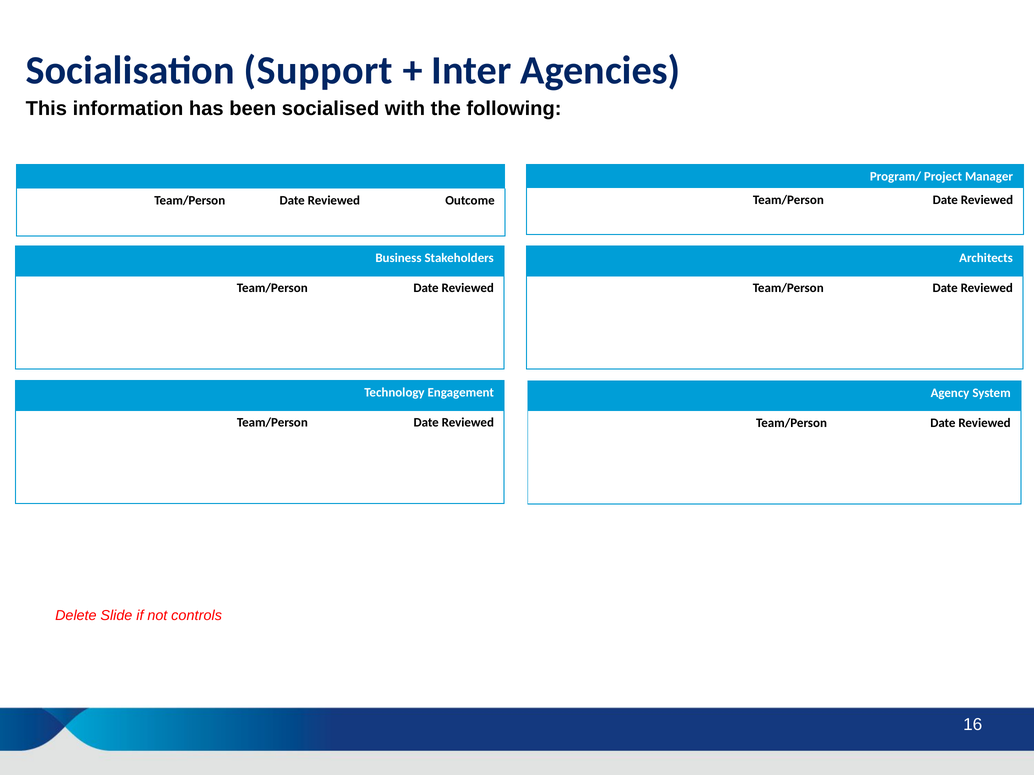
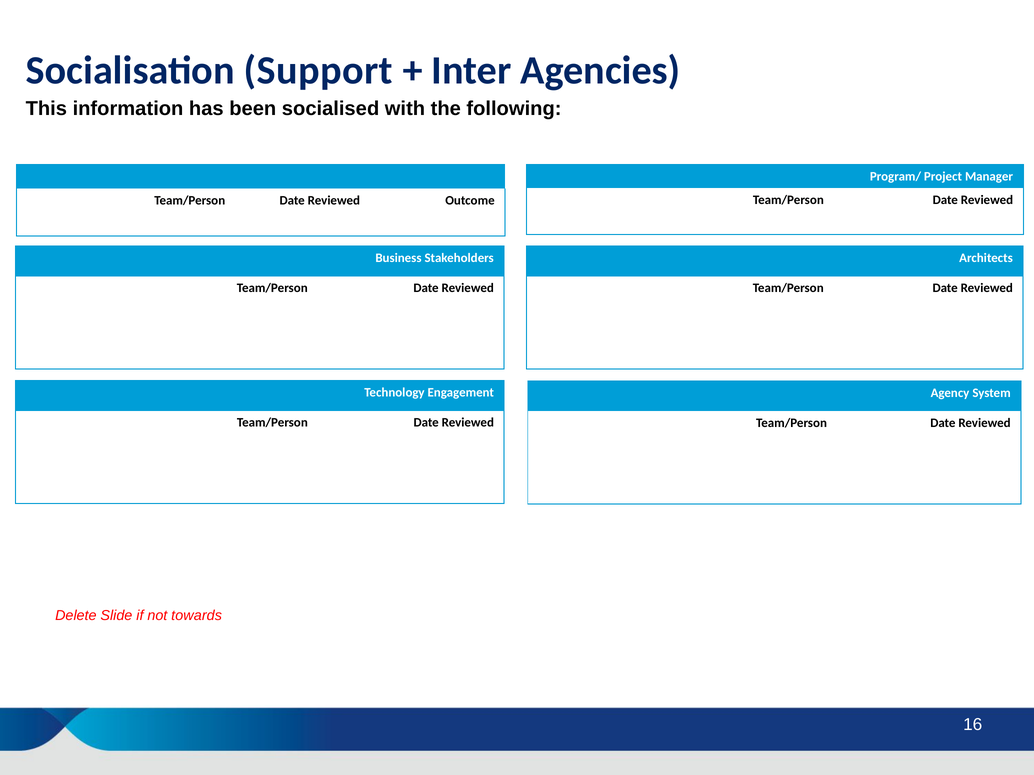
controls: controls -> towards
